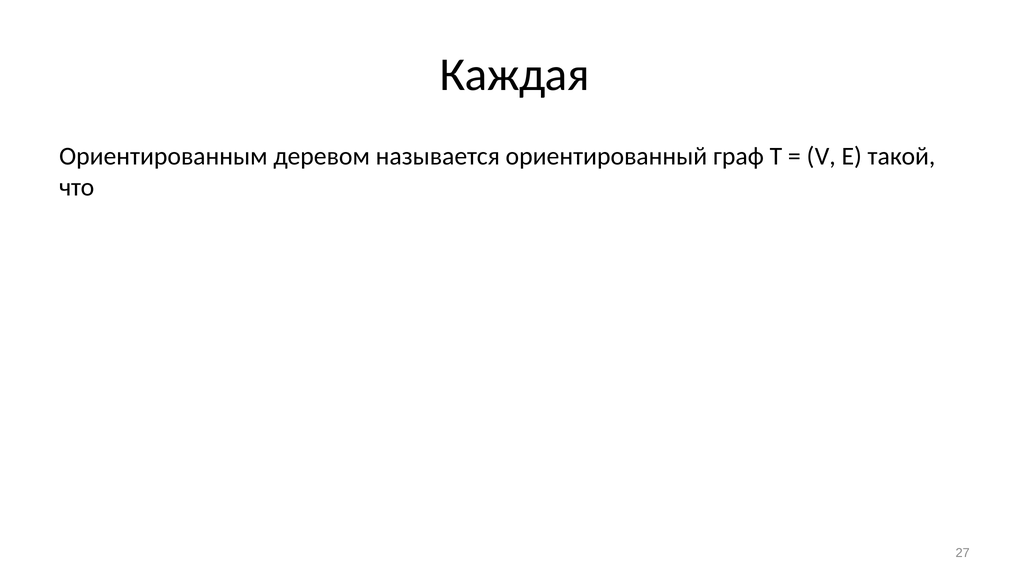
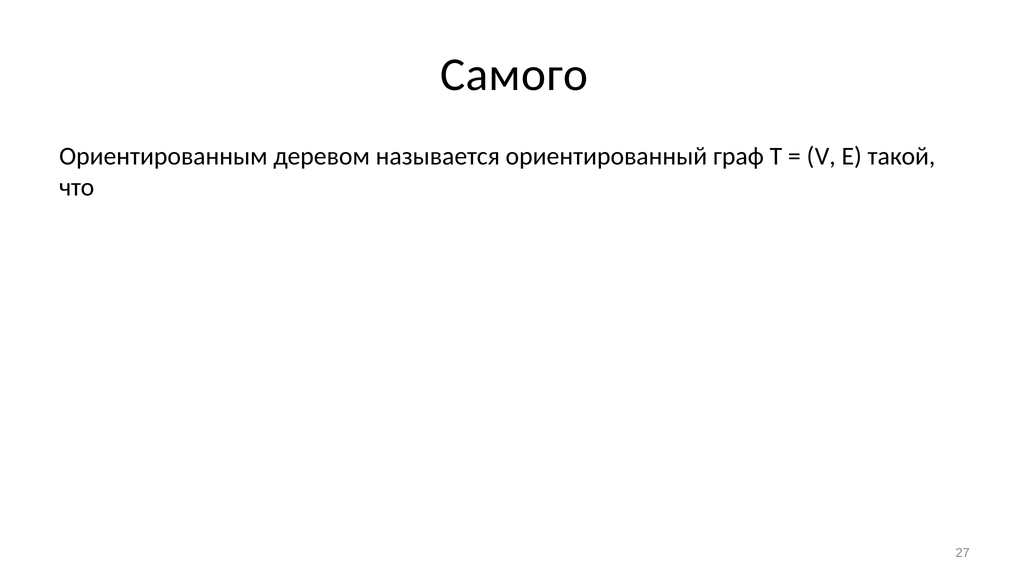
Каждая: Каждая -> Самого
